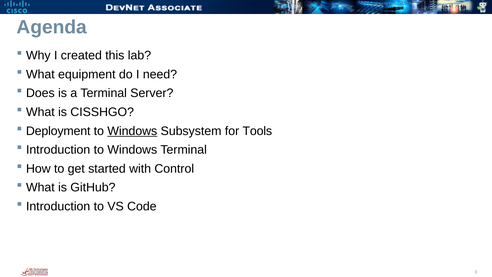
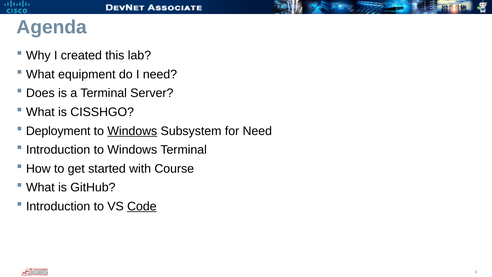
for Tools: Tools -> Need
Control: Control -> Course
Code underline: none -> present
